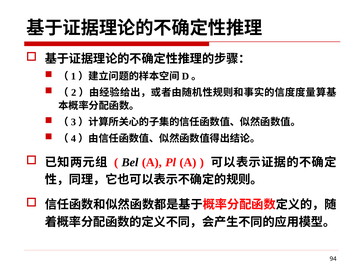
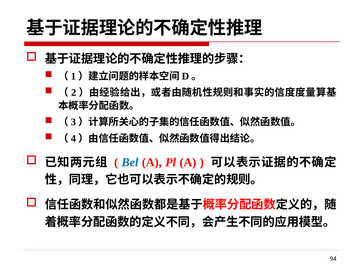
Bel colour: black -> blue
